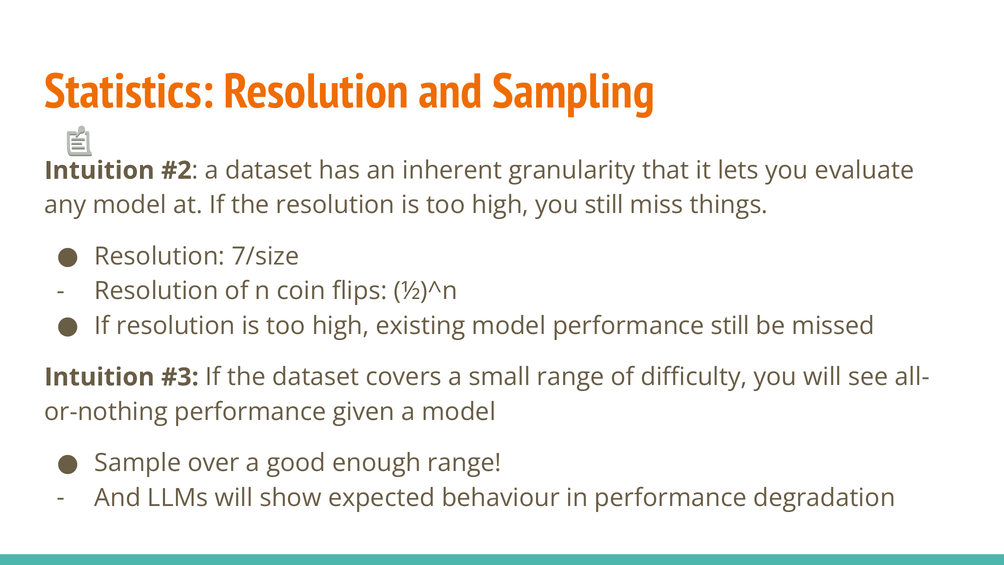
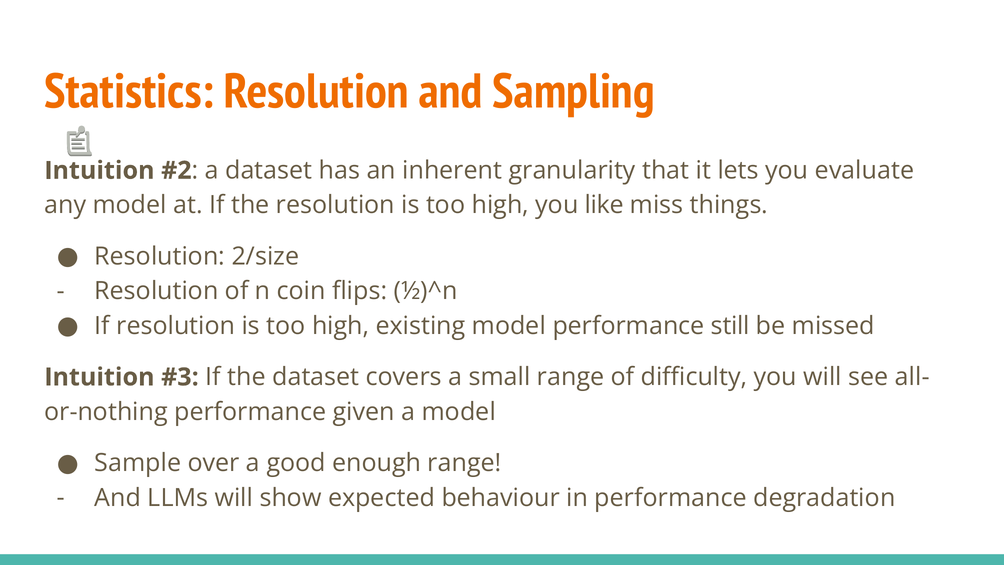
you still: still -> like
7/size: 7/size -> 2/size
